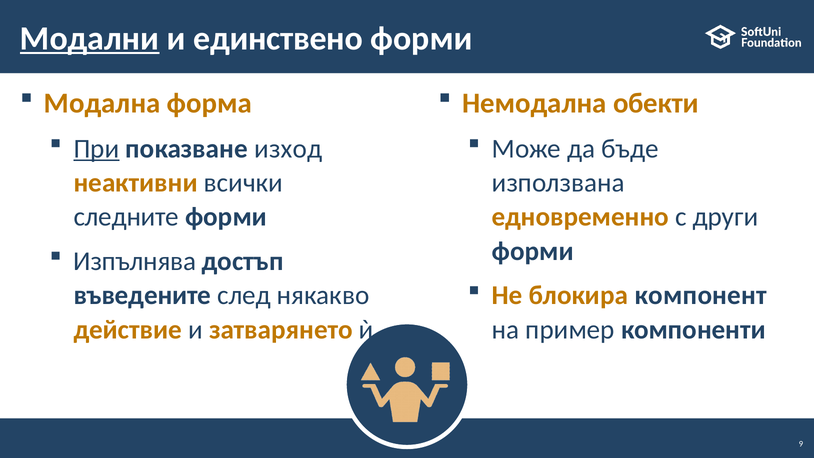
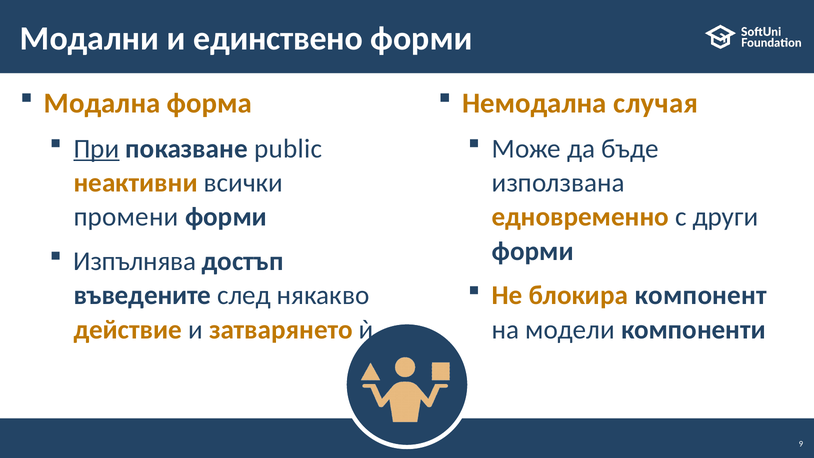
Модални underline: present -> none
обекти: обекти -> случая
изход: изход -> public
следните: следните -> промени
пример: пример -> модели
